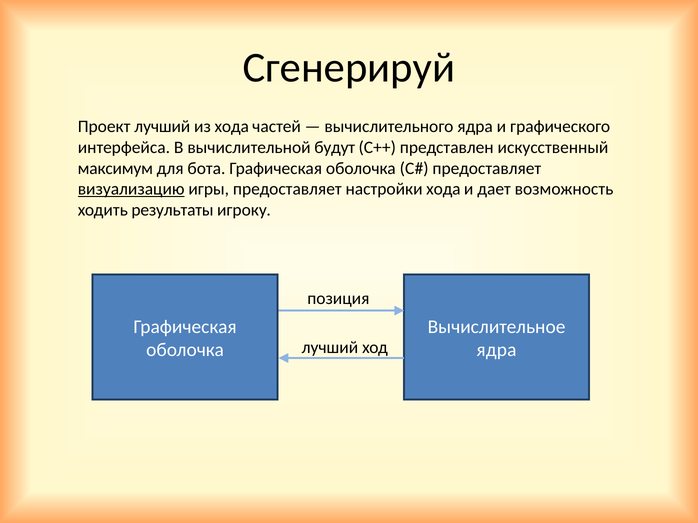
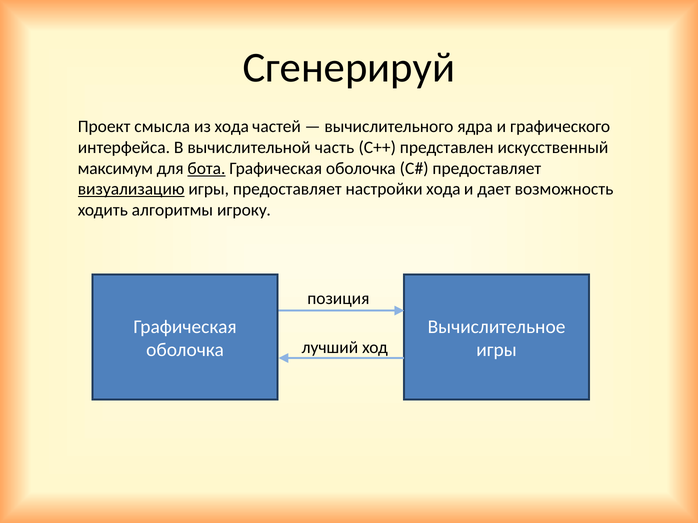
Проект лучший: лучший -> смысла
будут: будут -> часть
бота underline: none -> present
результаты: результаты -> алгоритмы
ядра at (496, 350): ядра -> игры
